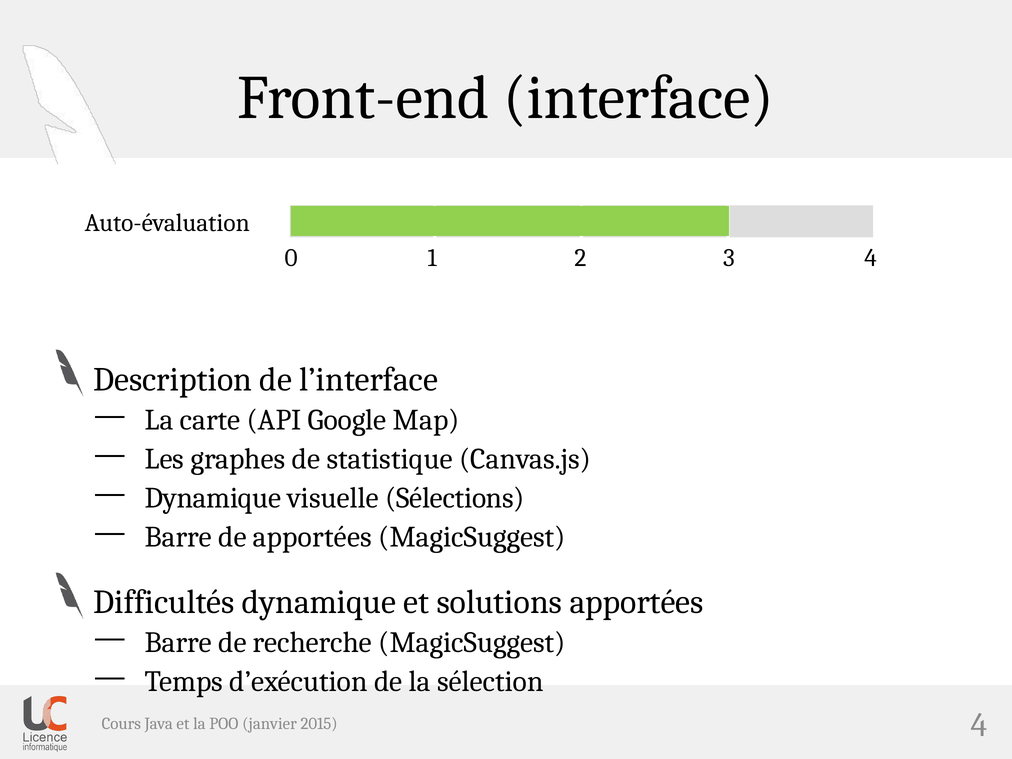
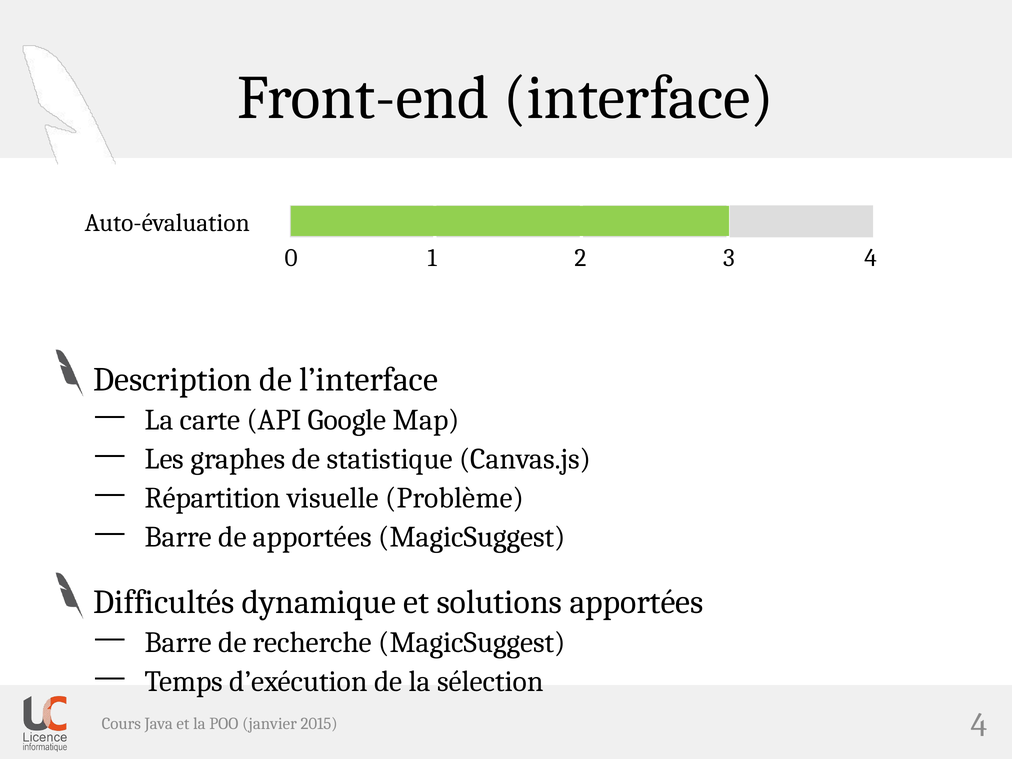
Dynamique at (213, 498): Dynamique -> Répartition
Sélections: Sélections -> Problème
